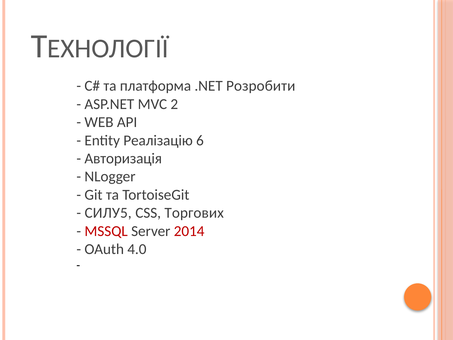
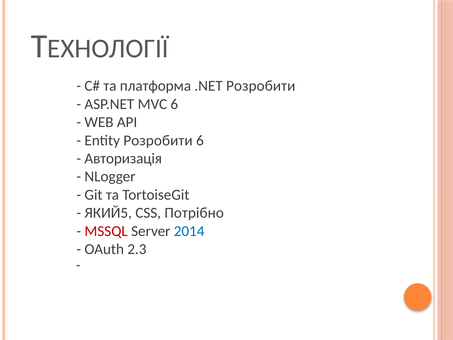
MVC 2: 2 -> 6
Entity Реалізацію: Реалізацію -> Розробити
СИЛУ5: СИЛУ5 -> ЯКИЙ5
Торгових: Торгових -> Потрібно
2014 colour: red -> blue
4.0: 4.0 -> 2.3
